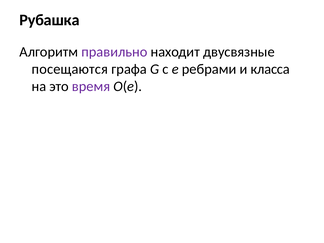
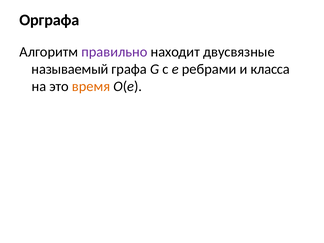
Рубашка: Рубашка -> Орграфа
посещаются: посещаются -> называемый
время colour: purple -> orange
